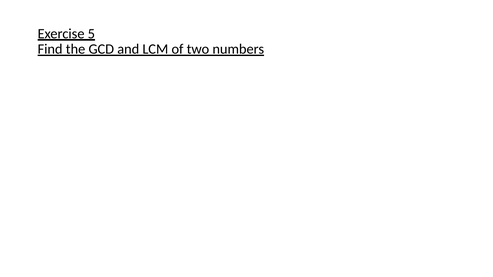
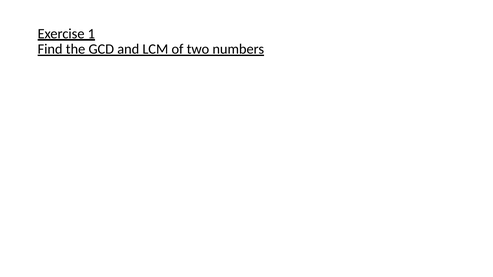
5: 5 -> 1
